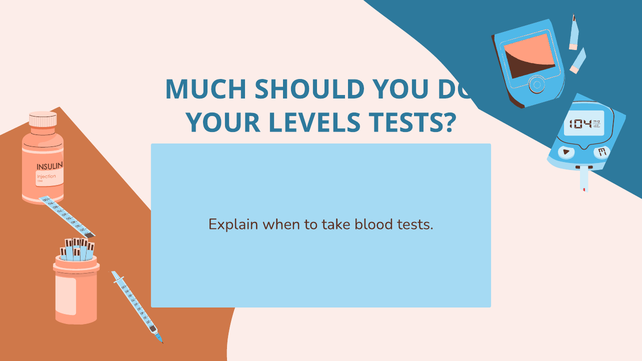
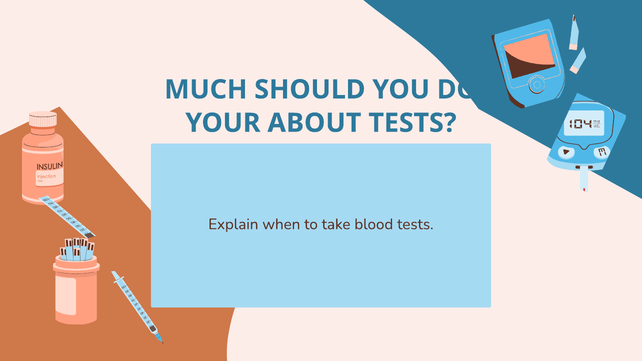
LEVELS: LEVELS -> ABOUT
